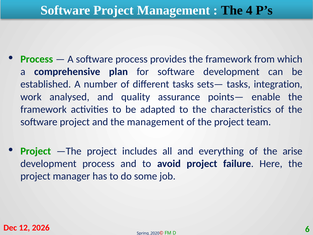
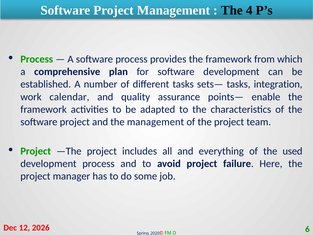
analysed: analysed -> calendar
arise: arise -> used
